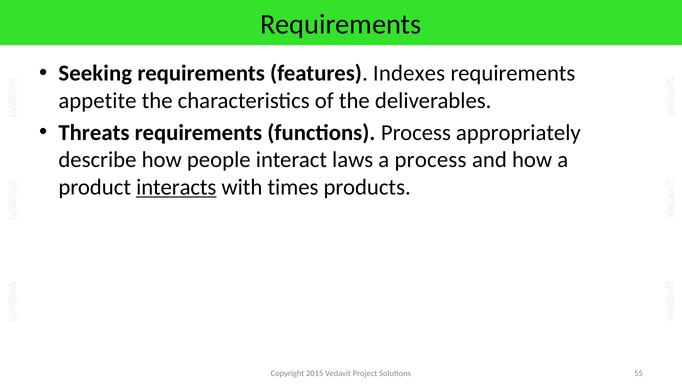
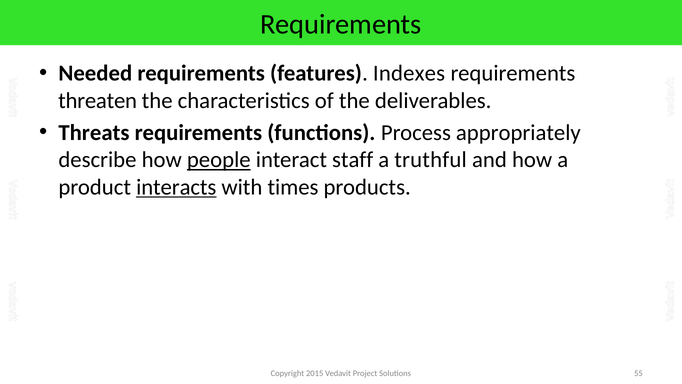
Seeking: Seeking -> Needed
appetite: appetite -> threaten
people underline: none -> present
laws: laws -> staff
a process: process -> truthful
